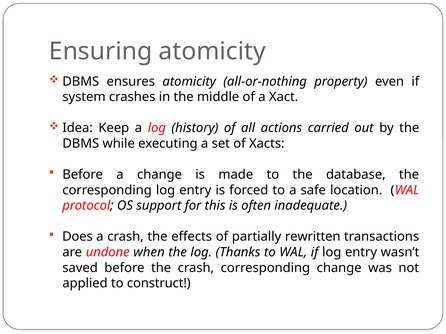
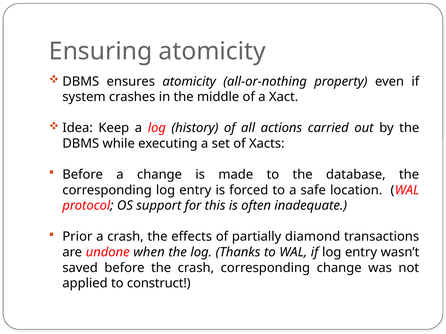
Does: Does -> Prior
rewritten: rewritten -> diamond
